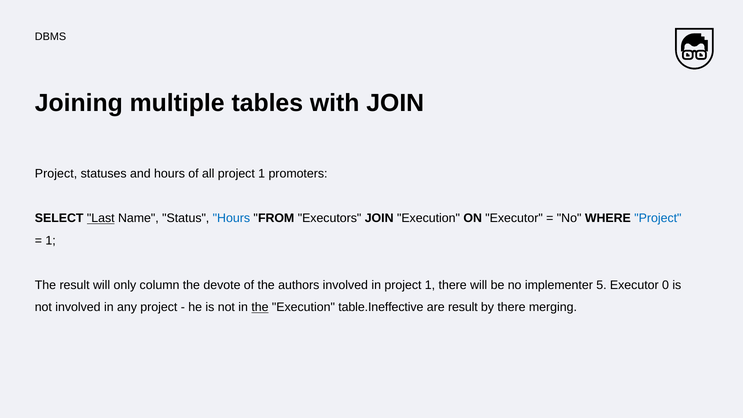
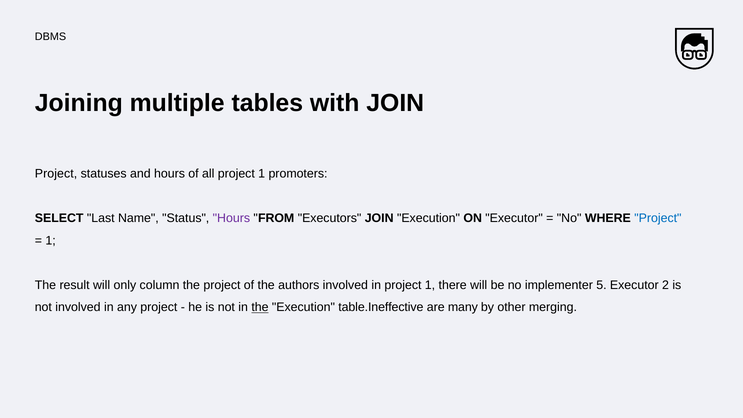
Last underline: present -> none
Hours at (231, 218) colour: blue -> purple
the devote: devote -> project
0: 0 -> 2
are result: result -> many
by there: there -> other
